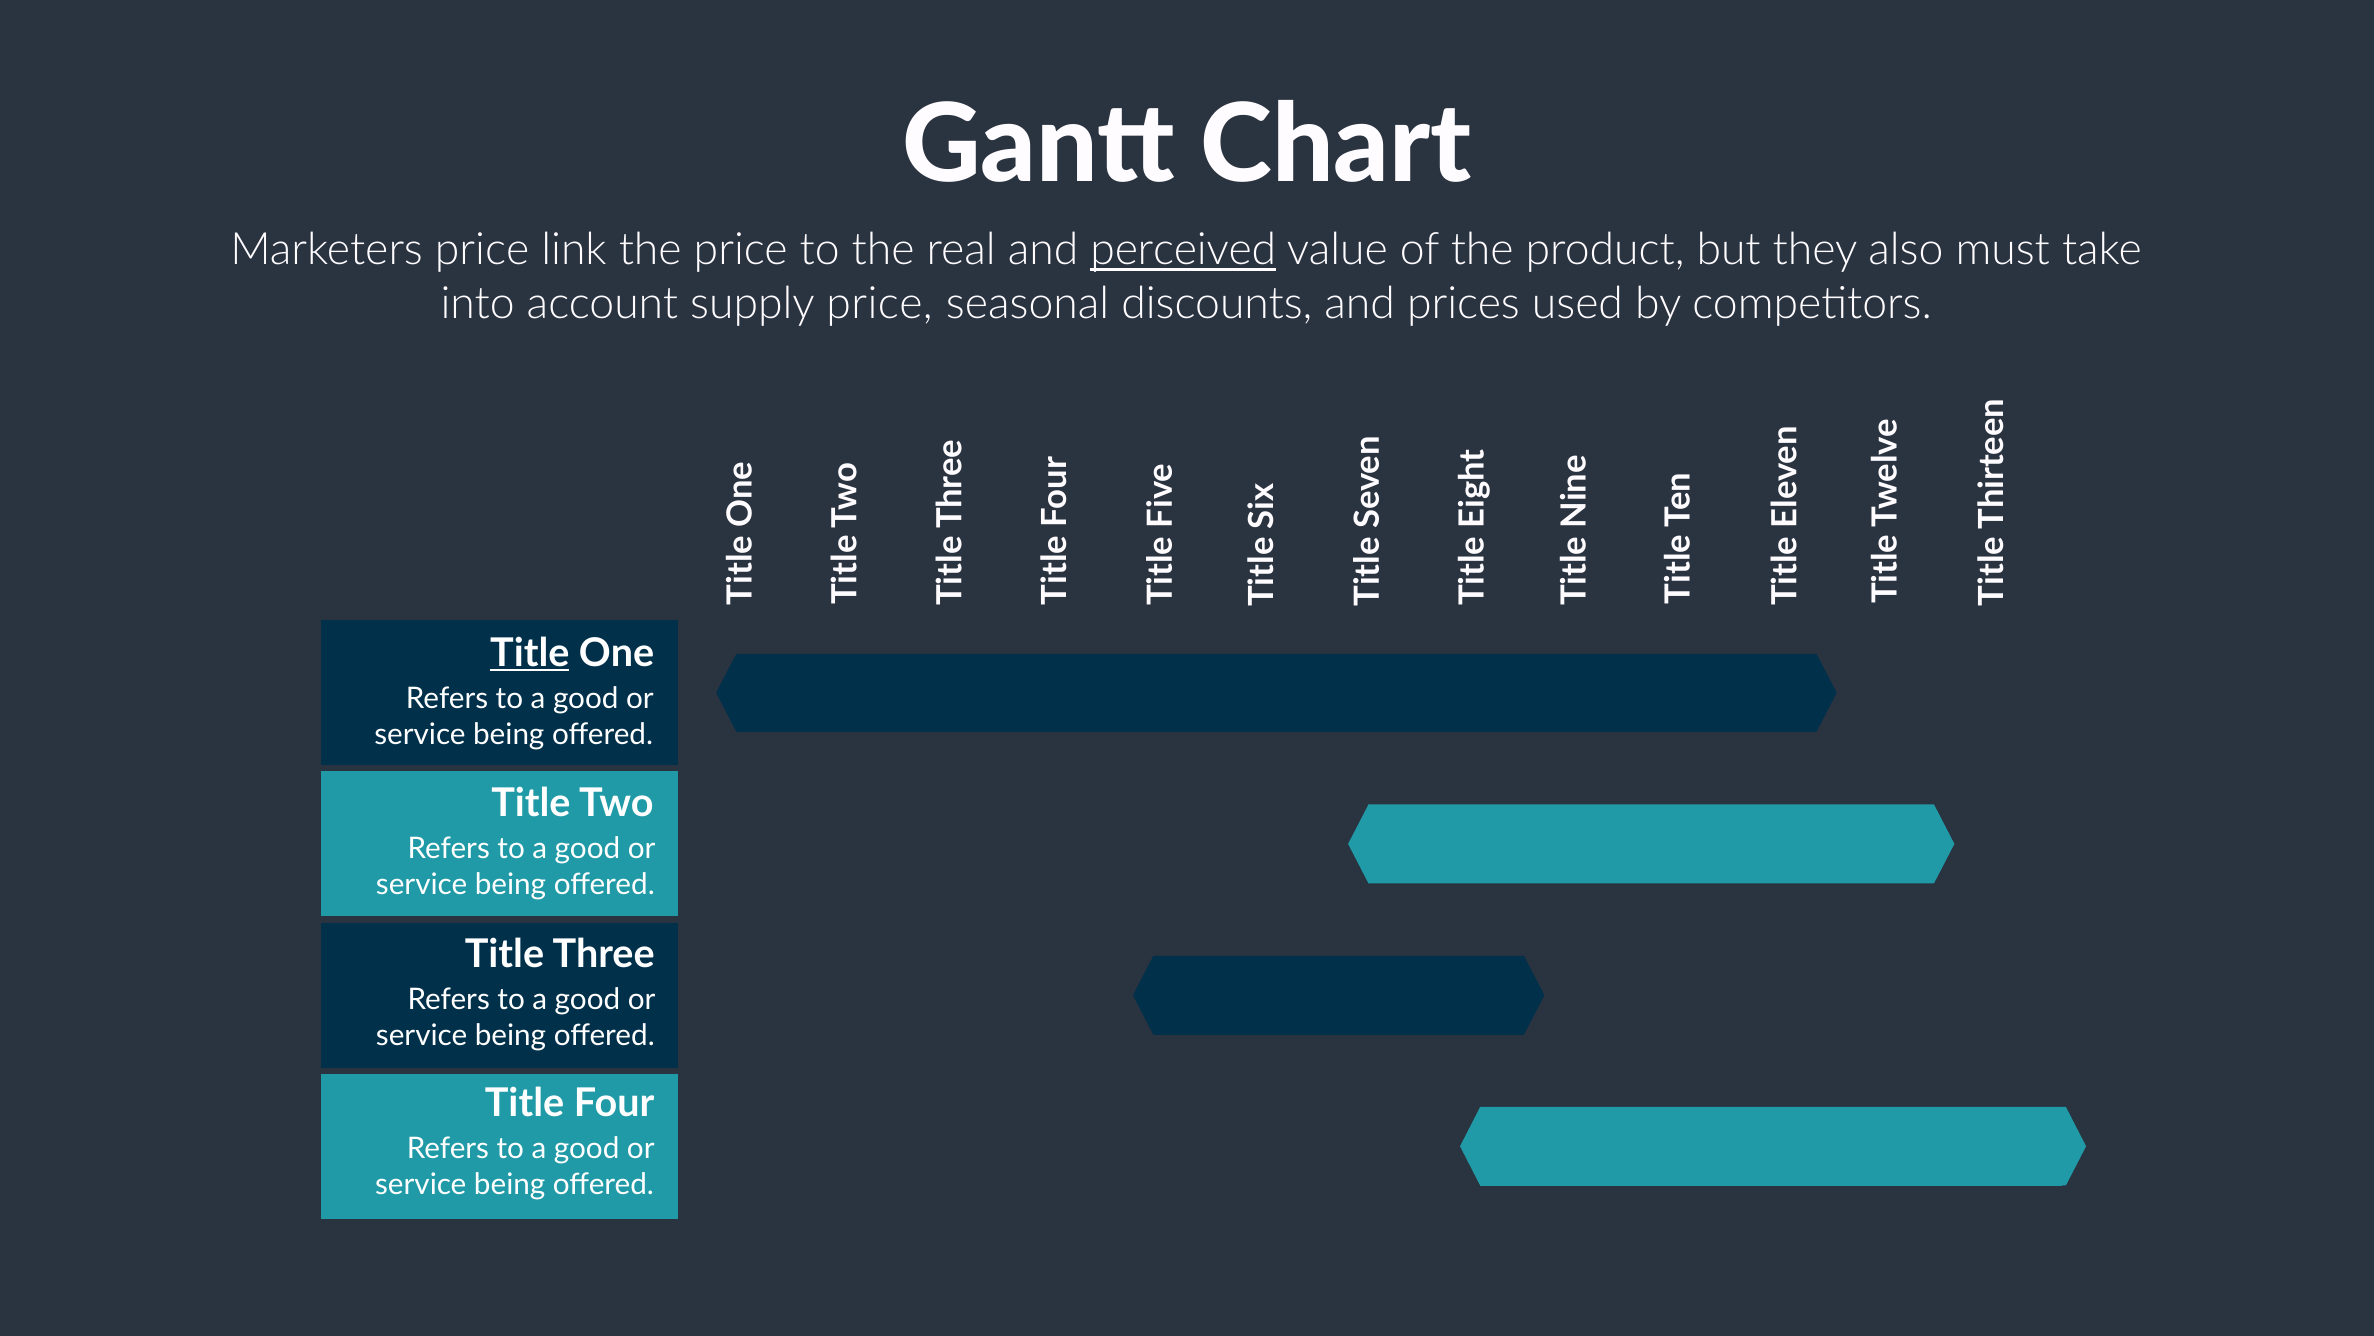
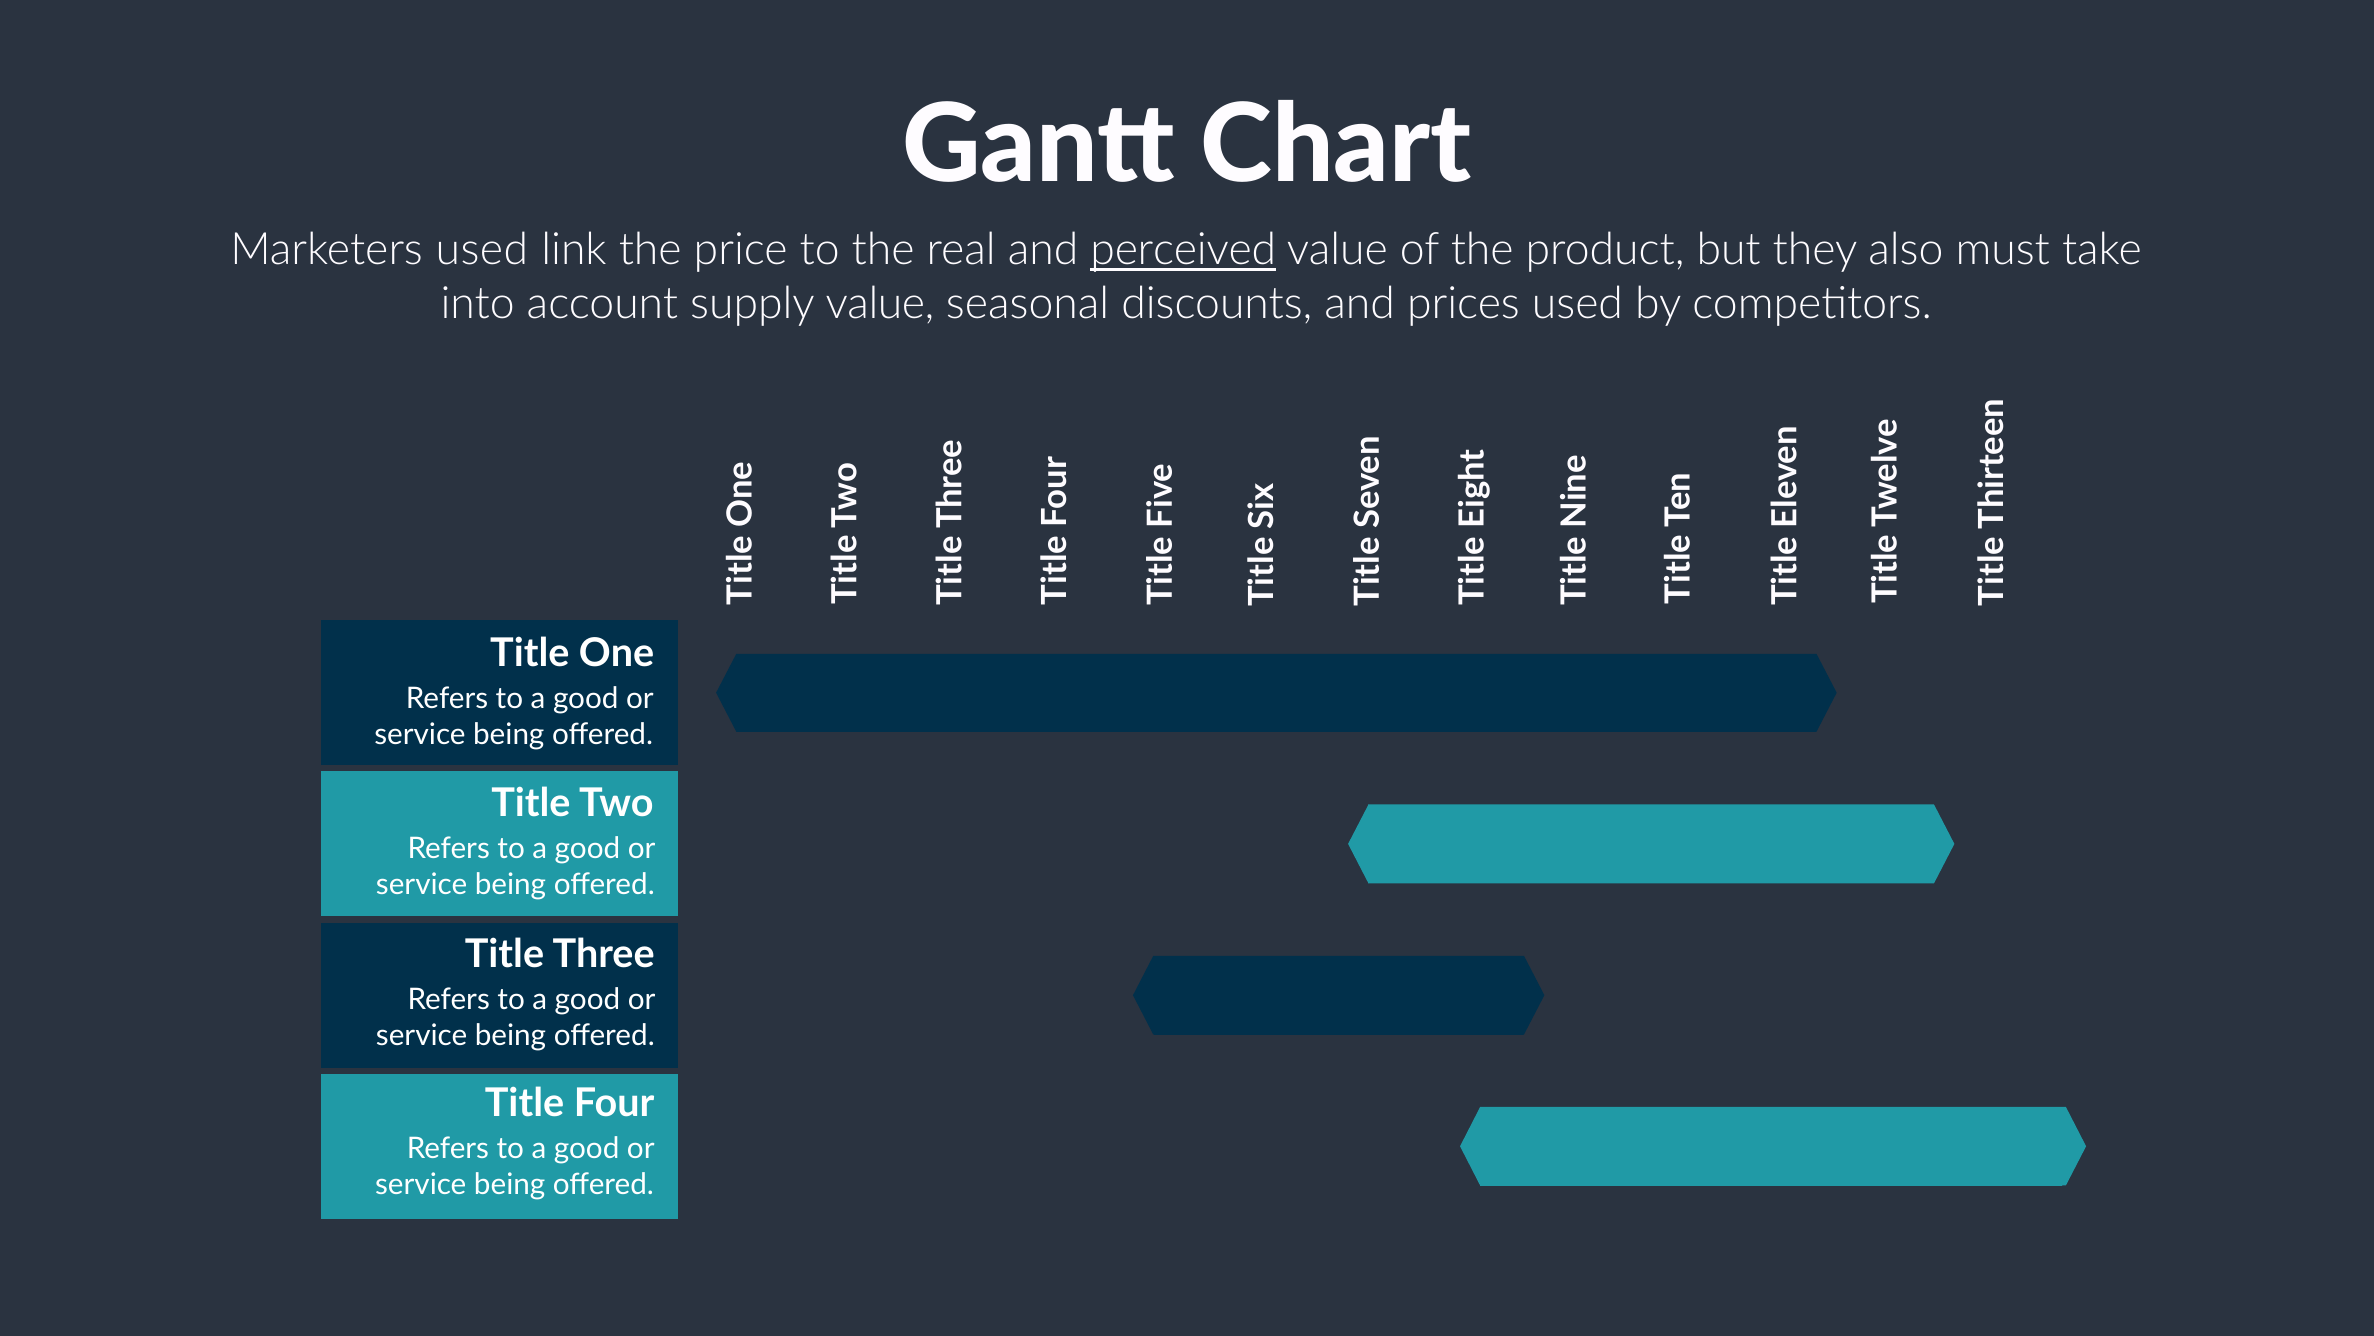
Marketers price: price -> used
supply price: price -> value
Title at (530, 653) underline: present -> none
